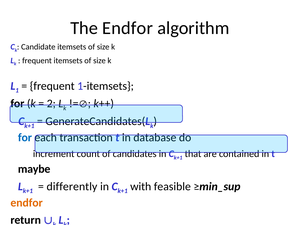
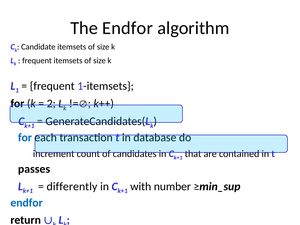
maybe: maybe -> passes
feasible: feasible -> number
endfor at (27, 203) colour: orange -> blue
